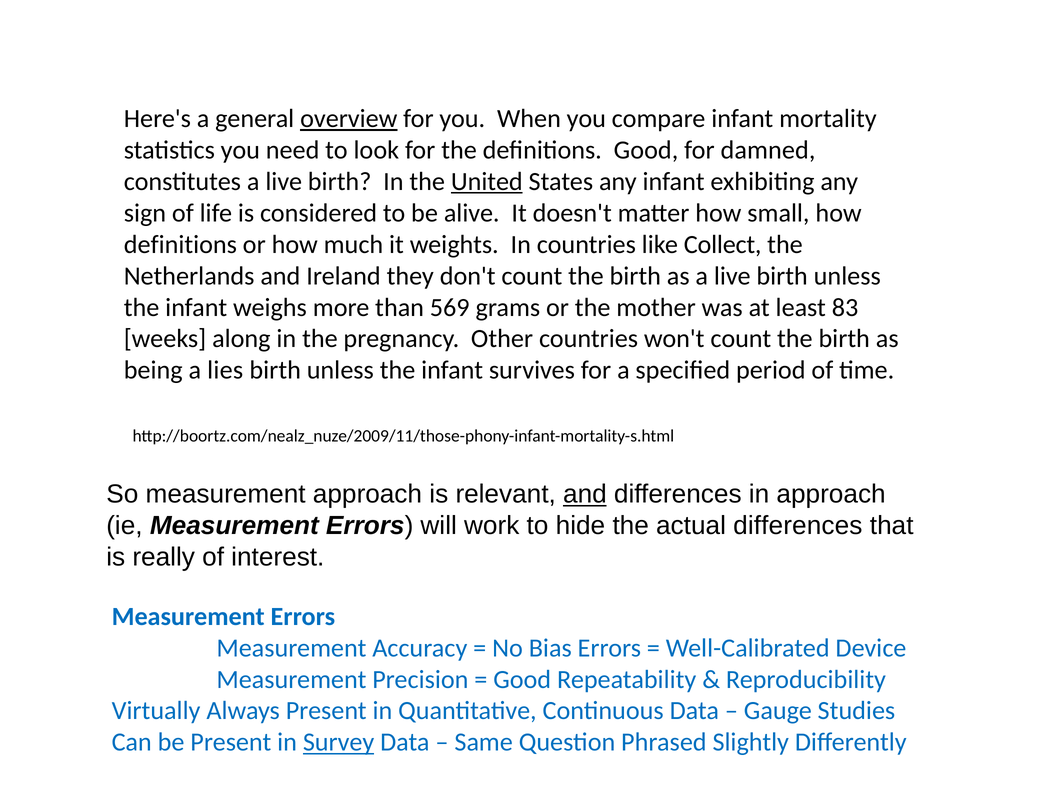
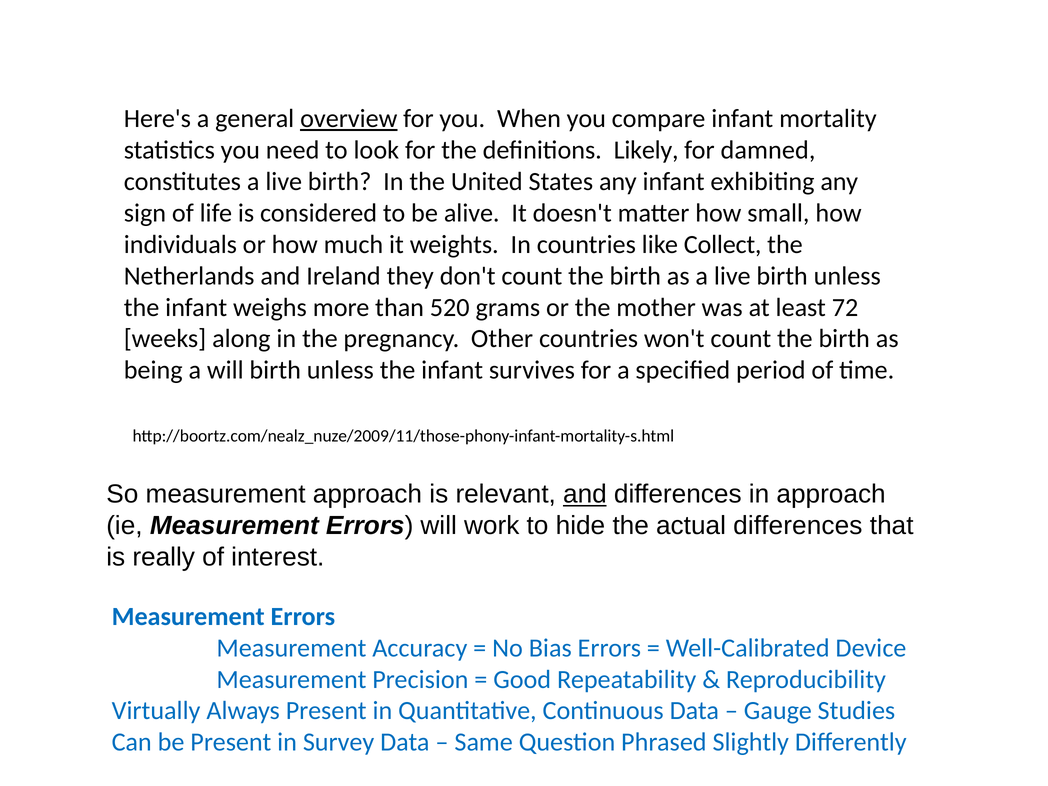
definitions Good: Good -> Likely
United underline: present -> none
definitions at (180, 244): definitions -> individuals
569: 569 -> 520
83: 83 -> 72
a lies: lies -> will
Survey underline: present -> none
